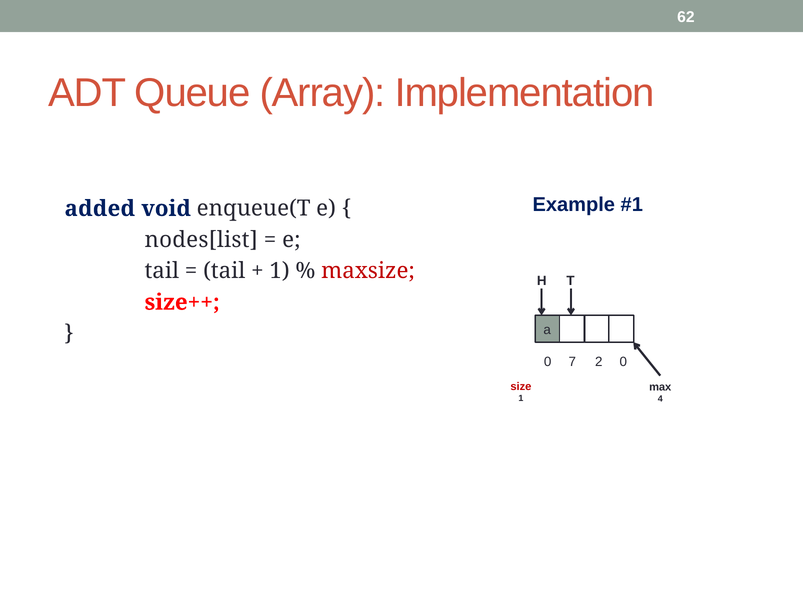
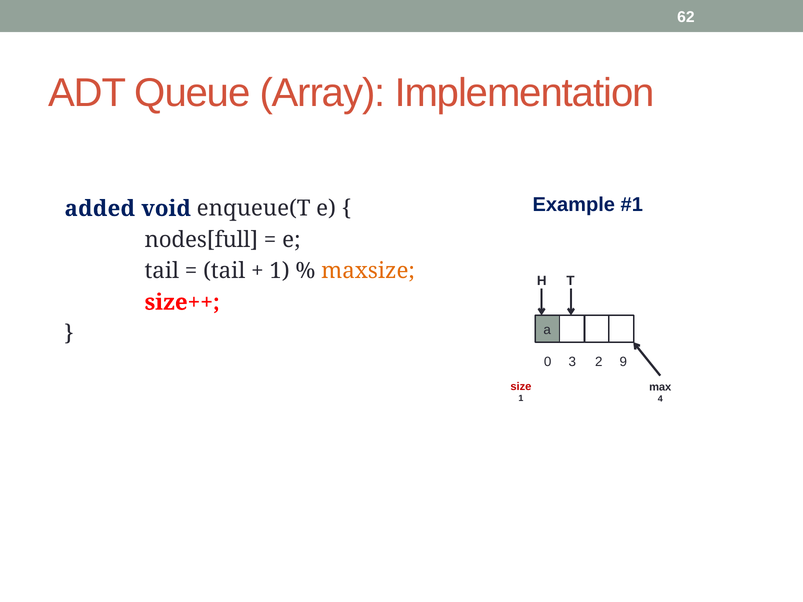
nodes[list: nodes[list -> nodes[full
maxsize colour: red -> orange
7: 7 -> 3
2 0: 0 -> 9
